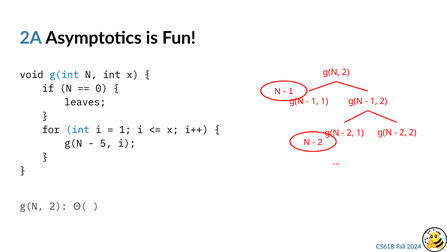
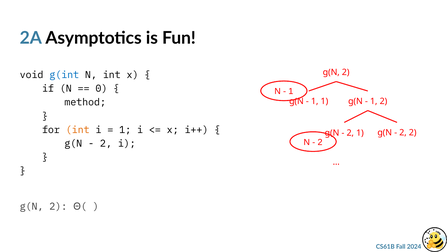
leaves: leaves -> method
int at (78, 130) colour: blue -> orange
5 at (106, 143): 5 -> 2
